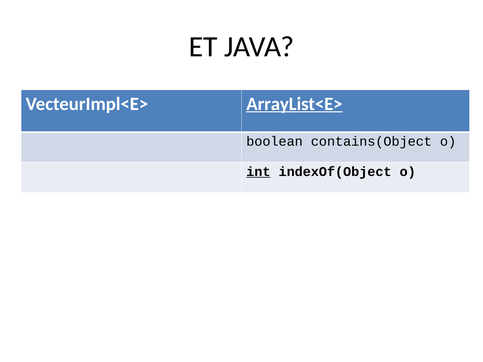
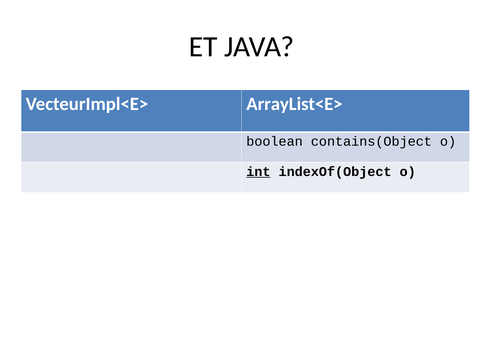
ArrayList<E> underline: present -> none
